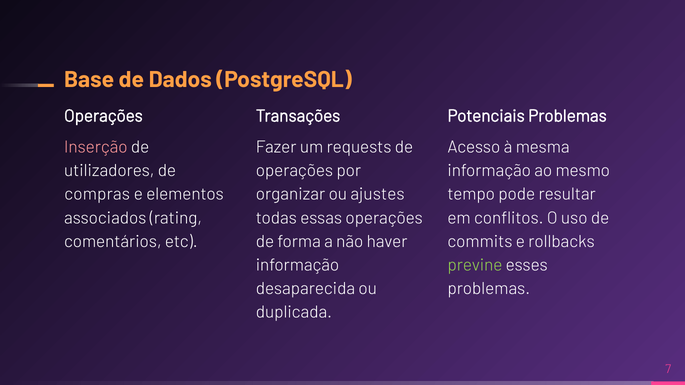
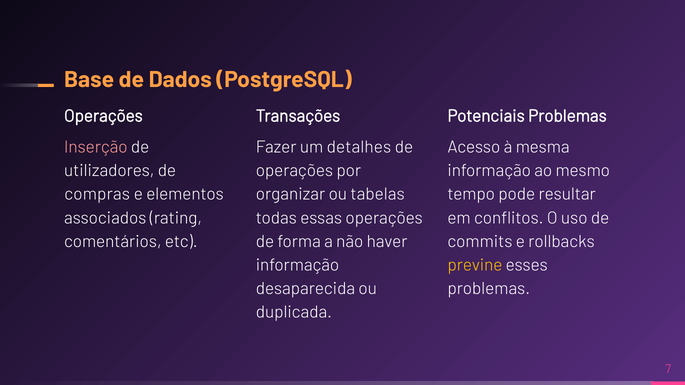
requests: requests -> detalhes
ajustes: ajustes -> tabelas
previne colour: light green -> yellow
